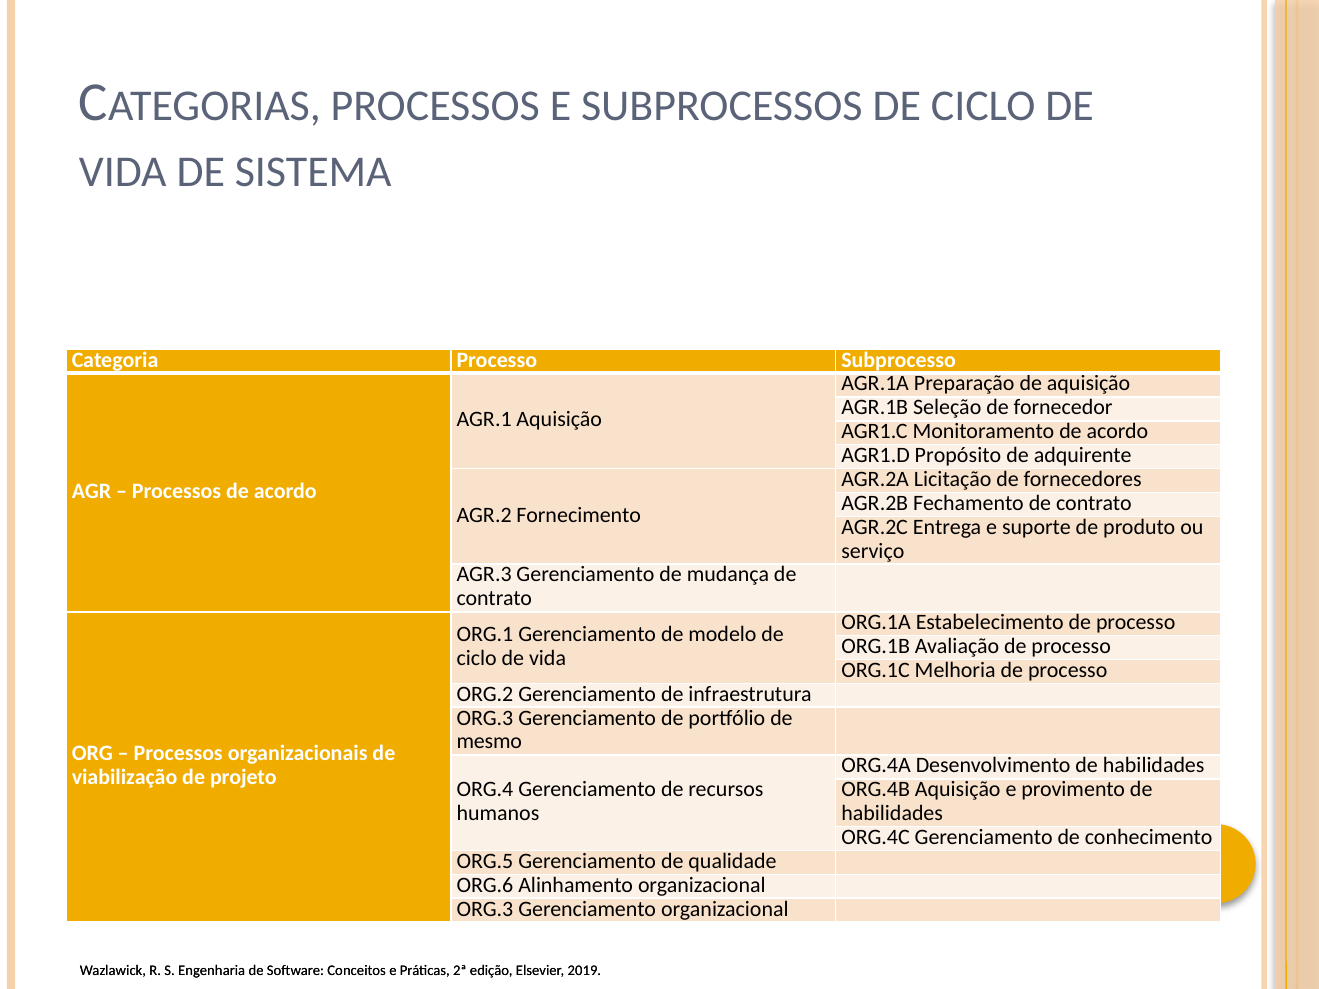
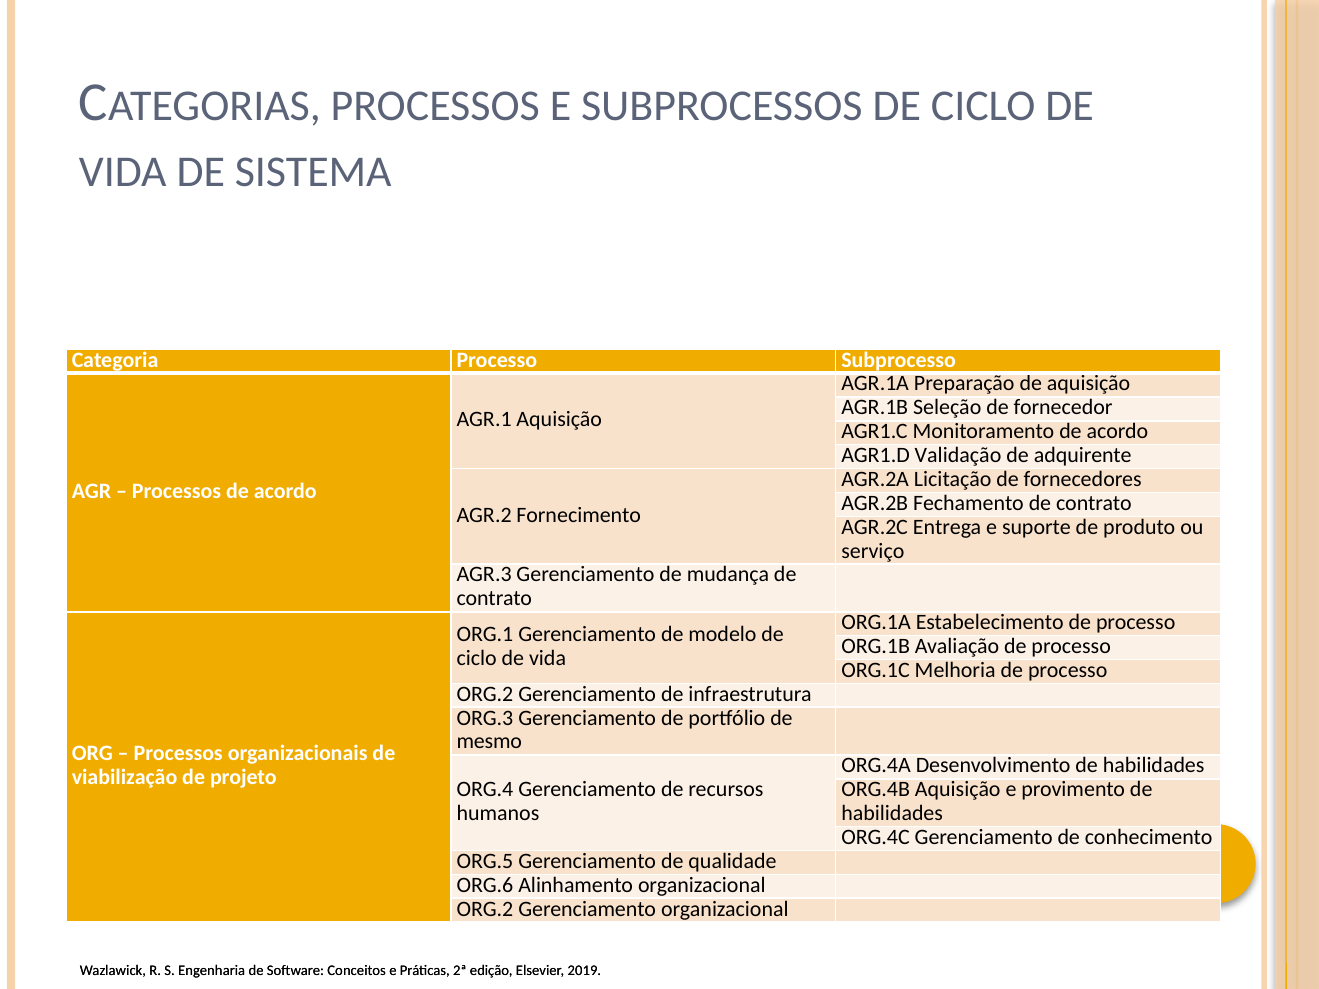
Propósito: Propósito -> Validação
ORG.3 at (485, 909): ORG.3 -> ORG.2
